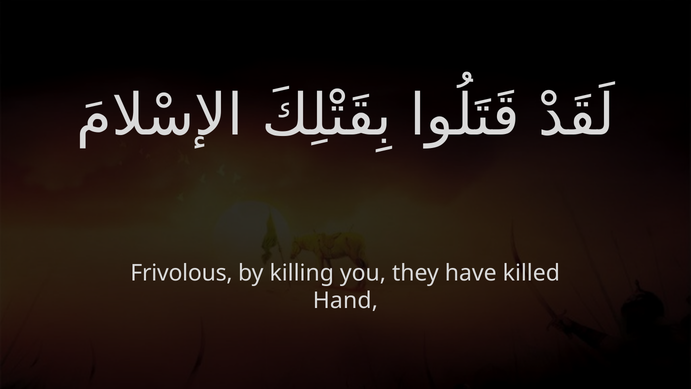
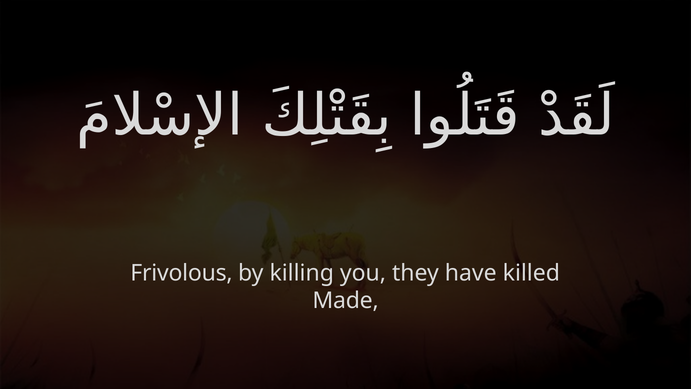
Hand: Hand -> Made
